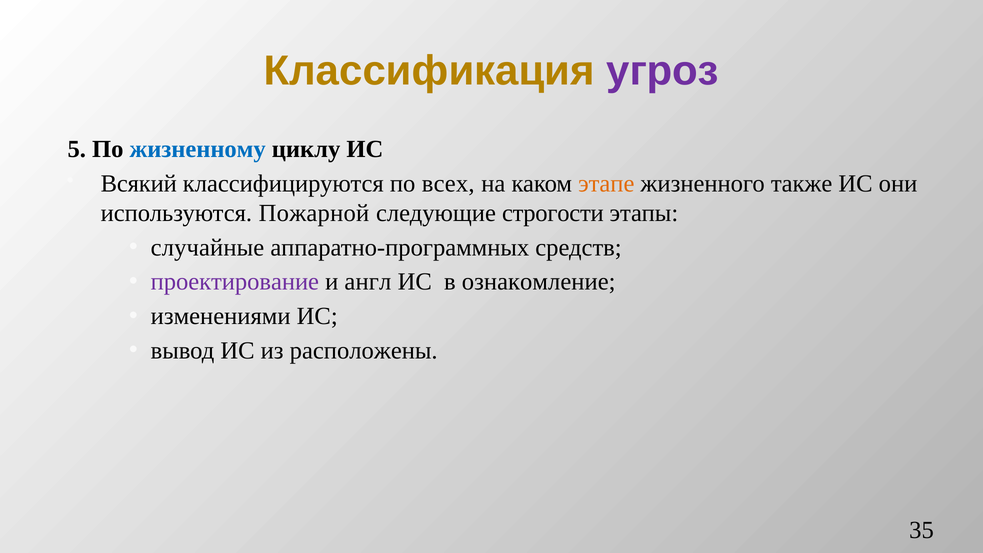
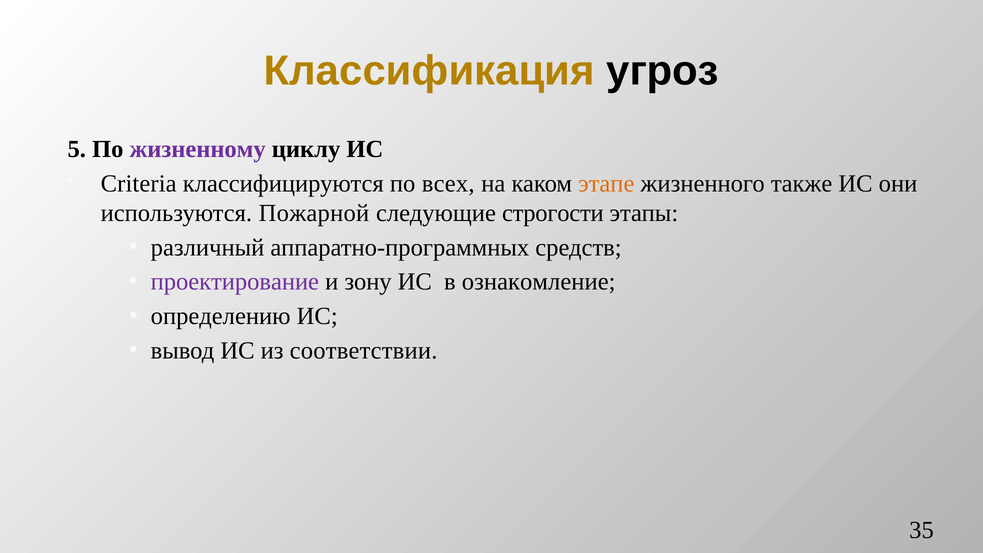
угроз colour: purple -> black
жизненному colour: blue -> purple
Всякий: Всякий -> Criteria
случайные: случайные -> различный
англ: англ -> зону
изменениями: изменениями -> определению
расположены: расположены -> соответствии
